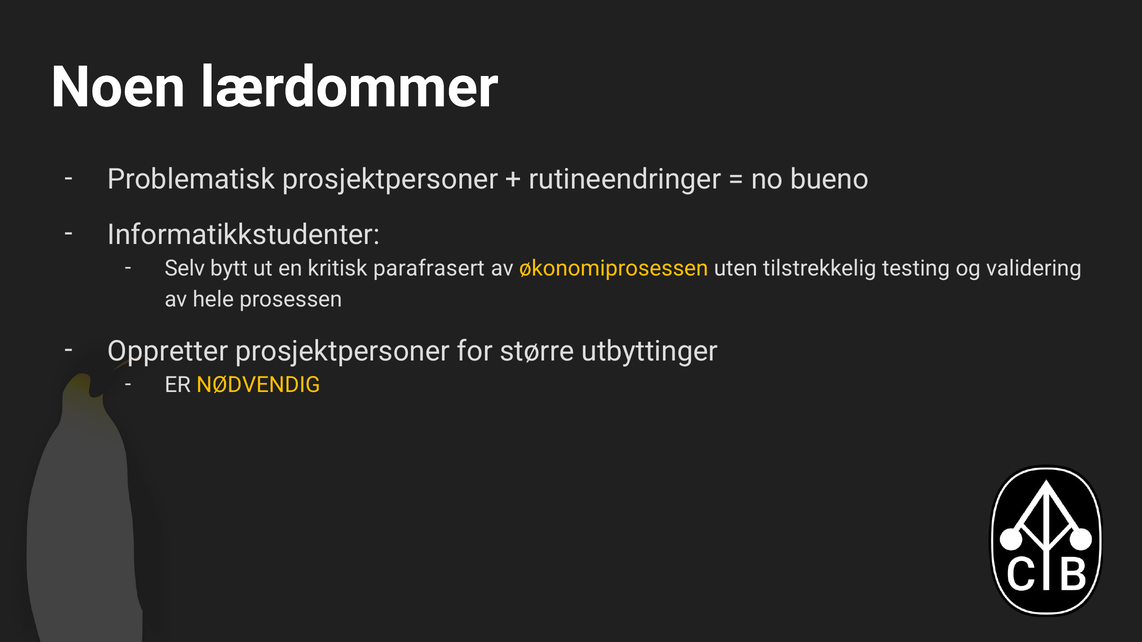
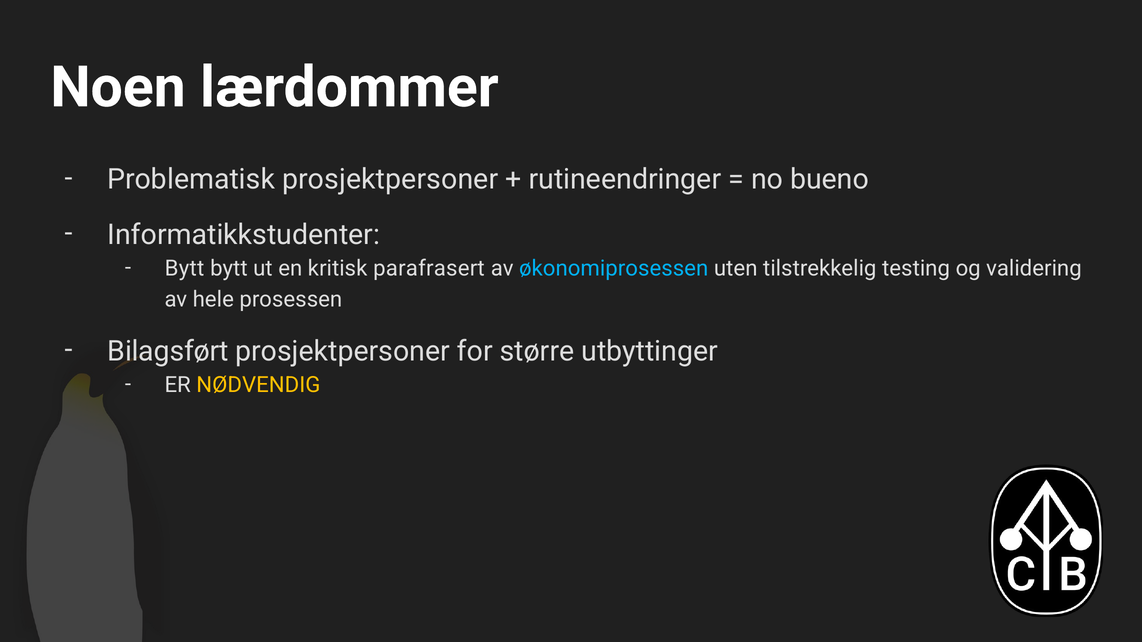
Selv at (185, 269): Selv -> Bytt
økonomiprosessen colour: yellow -> light blue
Oppretter: Oppretter -> Bilagsført
